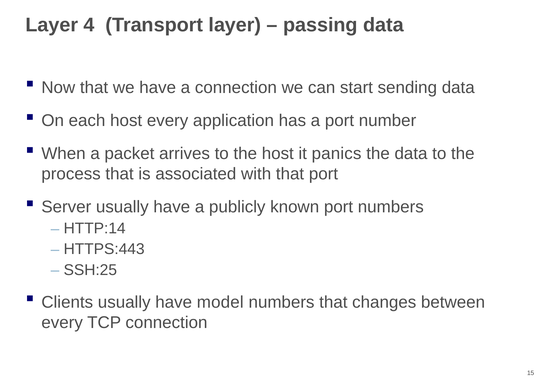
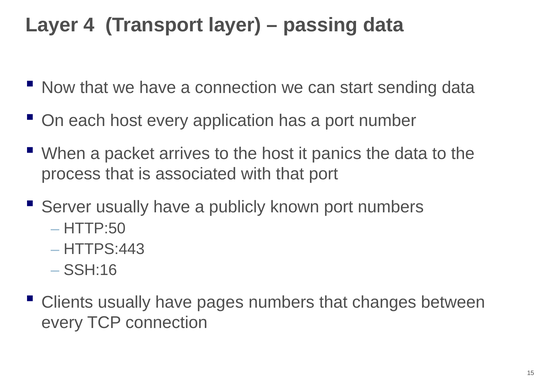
HTTP:14: HTTP:14 -> HTTP:50
SSH:25: SSH:25 -> SSH:16
model: model -> pages
